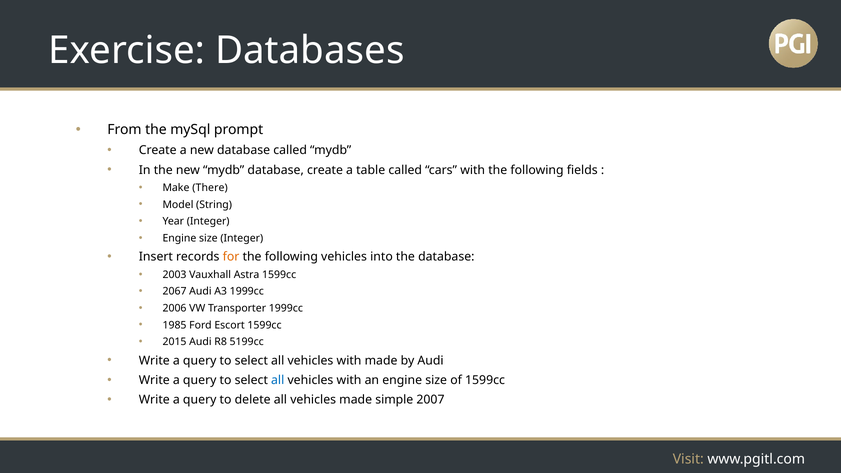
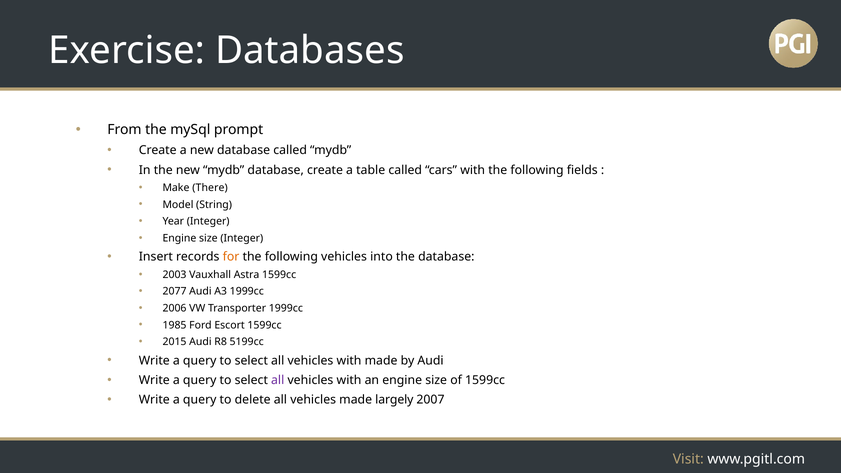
2067: 2067 -> 2077
all at (278, 380) colour: blue -> purple
simple: simple -> largely
